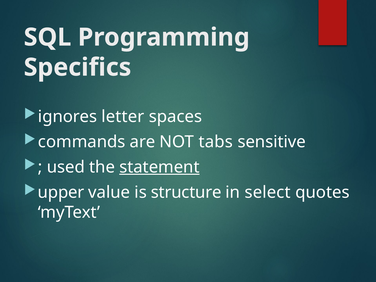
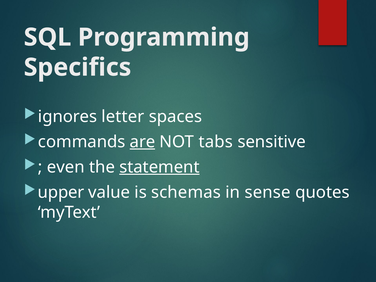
are underline: none -> present
used: used -> even
structure: structure -> schemas
select: select -> sense
